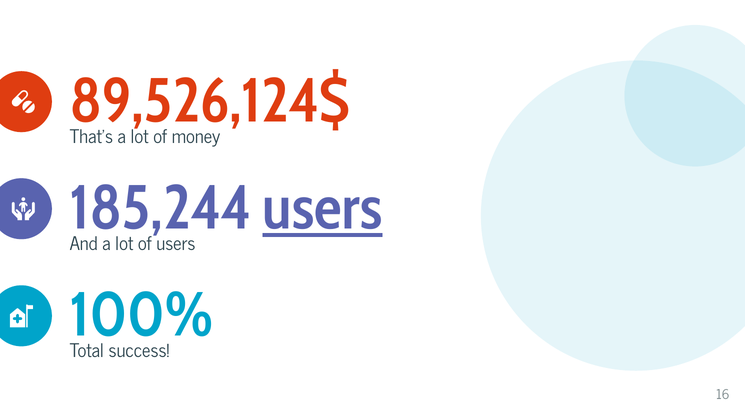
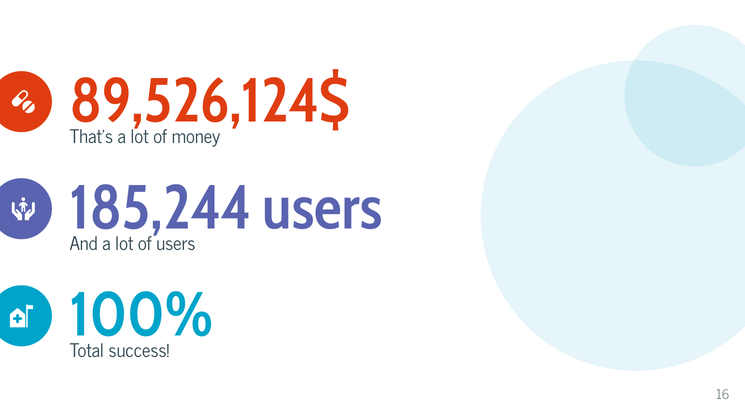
users at (323, 208) underline: present -> none
